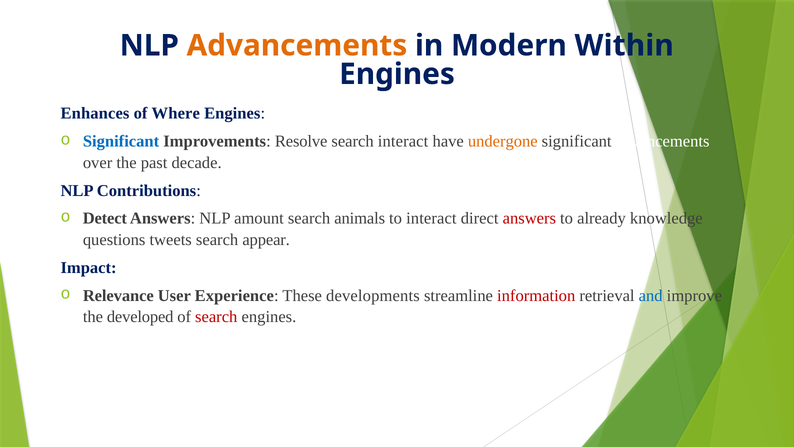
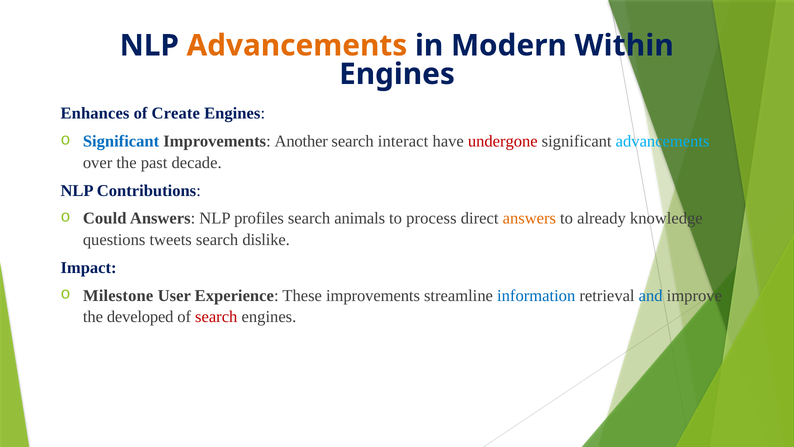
Where: Where -> Create
Resolve: Resolve -> Another
undergone colour: orange -> red
advancements at (663, 141) colour: white -> light blue
Detect: Detect -> Could
amount: amount -> profiles
to interact: interact -> process
answers at (529, 218) colour: red -> orange
appear: appear -> dislike
Relevance: Relevance -> Milestone
These developments: developments -> improvements
information colour: red -> blue
